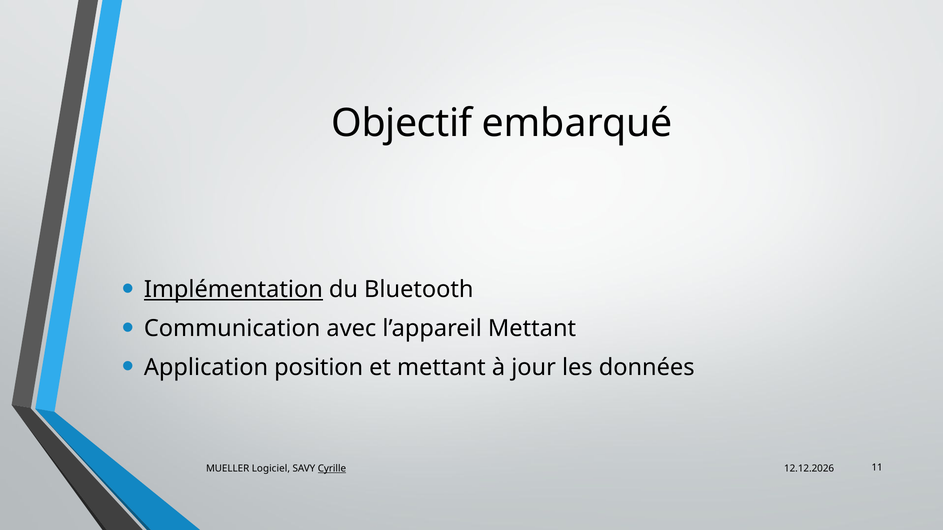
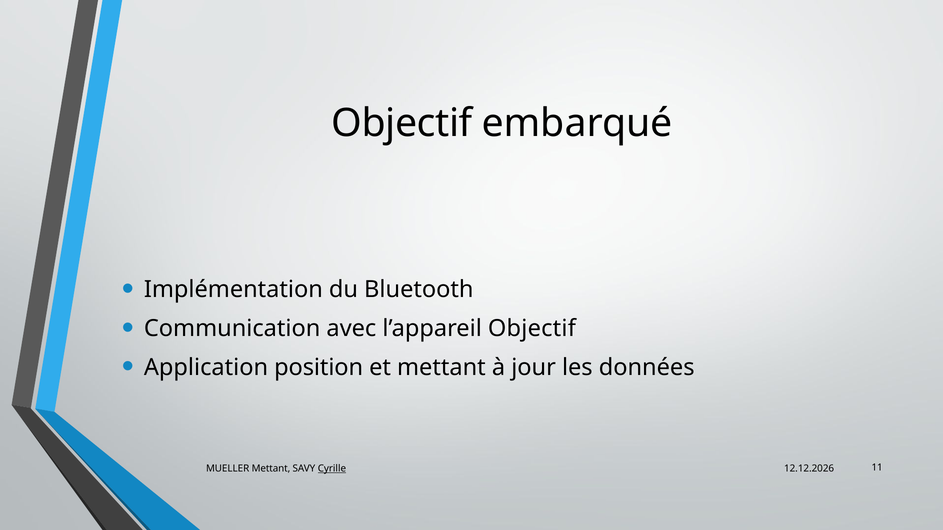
Implémentation underline: present -> none
l’appareil Mettant: Mettant -> Objectif
MUELLER Logiciel: Logiciel -> Mettant
